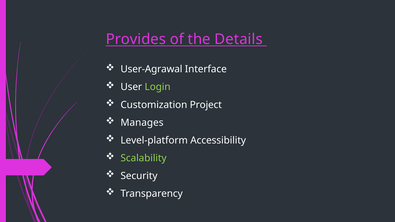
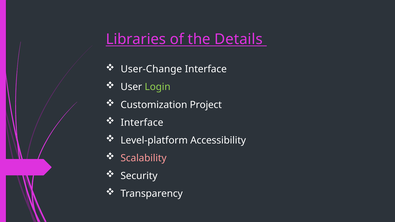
Provides: Provides -> Libraries
User-Agrawal: User-Agrawal -> User-Change
Manages at (142, 123): Manages -> Interface
Scalability colour: light green -> pink
